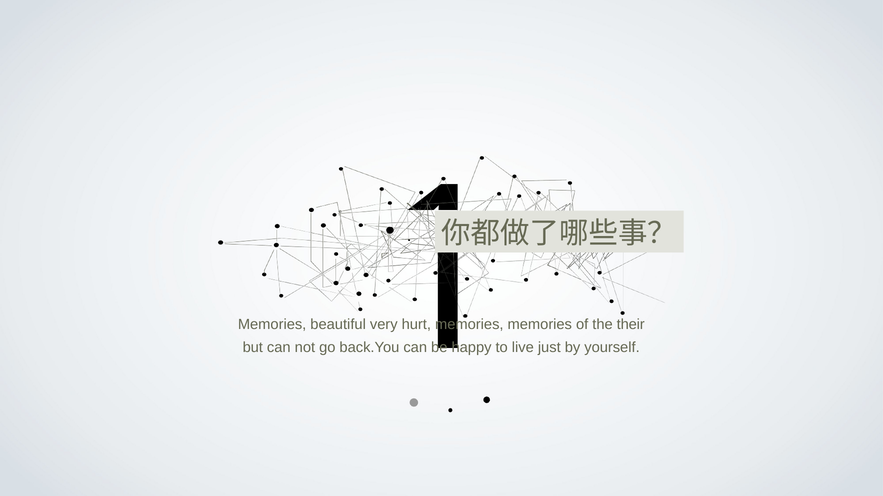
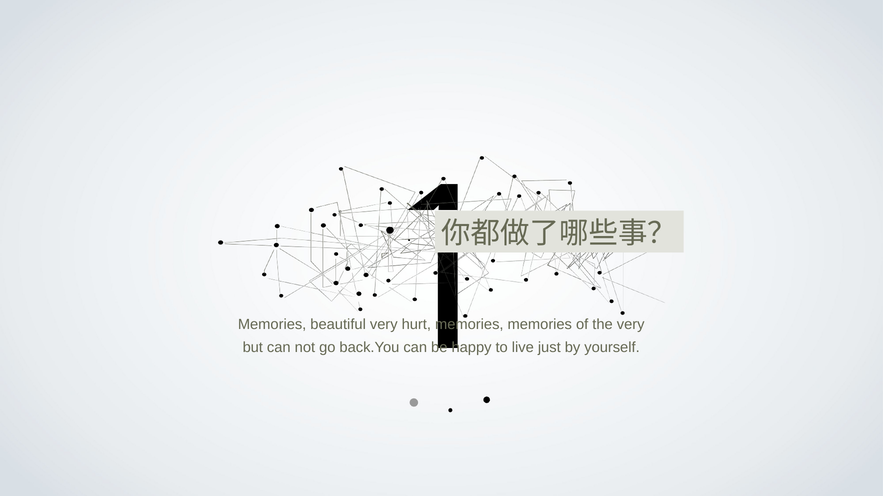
the their: their -> very
